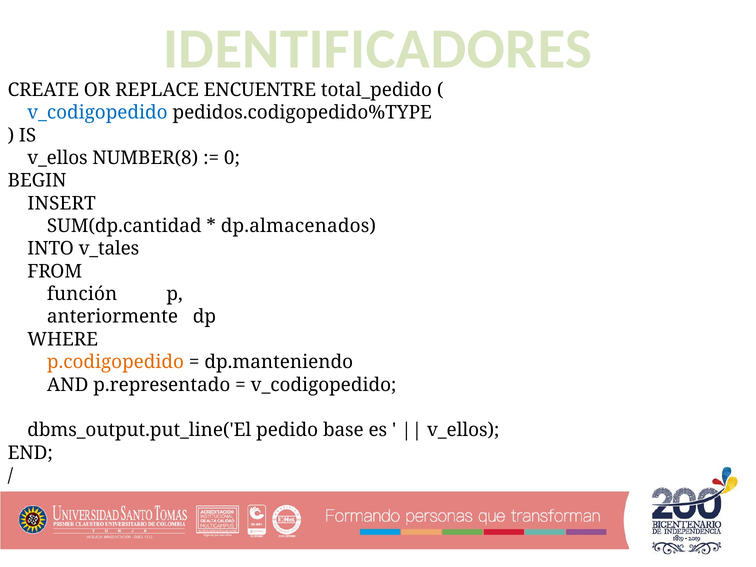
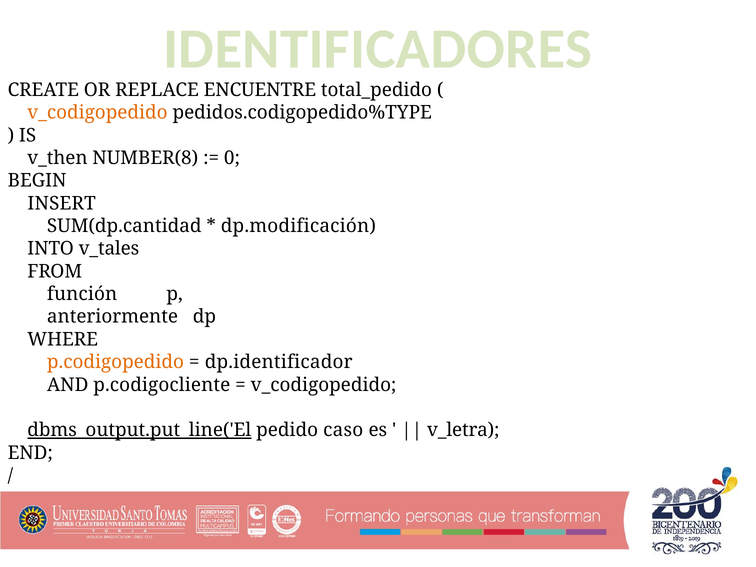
v_codigopedido at (97, 113) colour: blue -> orange
v_ellos at (57, 158): v_ellos -> v_then
dp.almacenados: dp.almacenados -> dp.modificación
dp.manteniendo: dp.manteniendo -> dp.identificador
p.representado: p.representado -> p.codigocliente
dbms_output.put_line('El underline: none -> present
base: base -> caso
v_ellos at (463, 430): v_ellos -> v_letra
